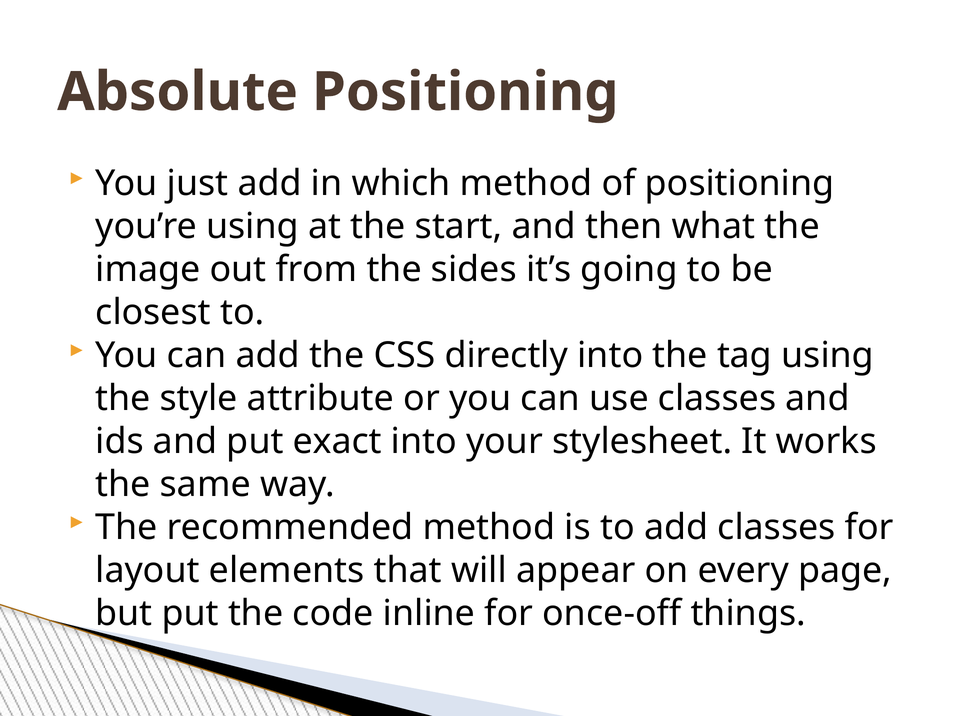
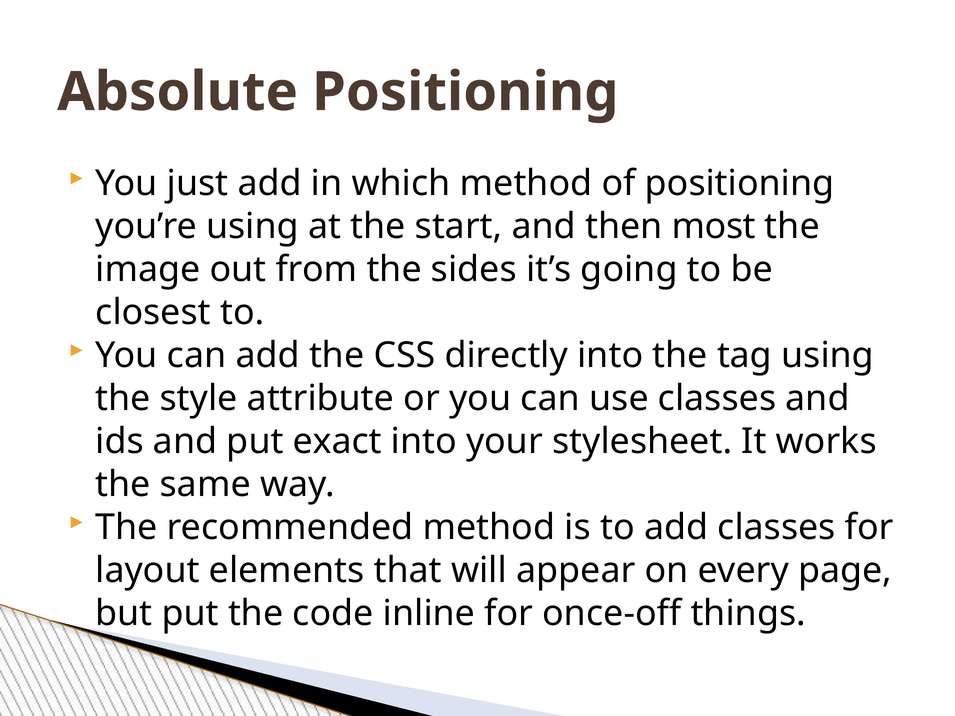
what: what -> most
